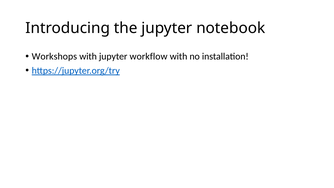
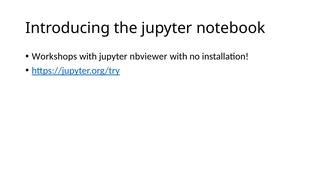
workflow: workflow -> nbviewer
